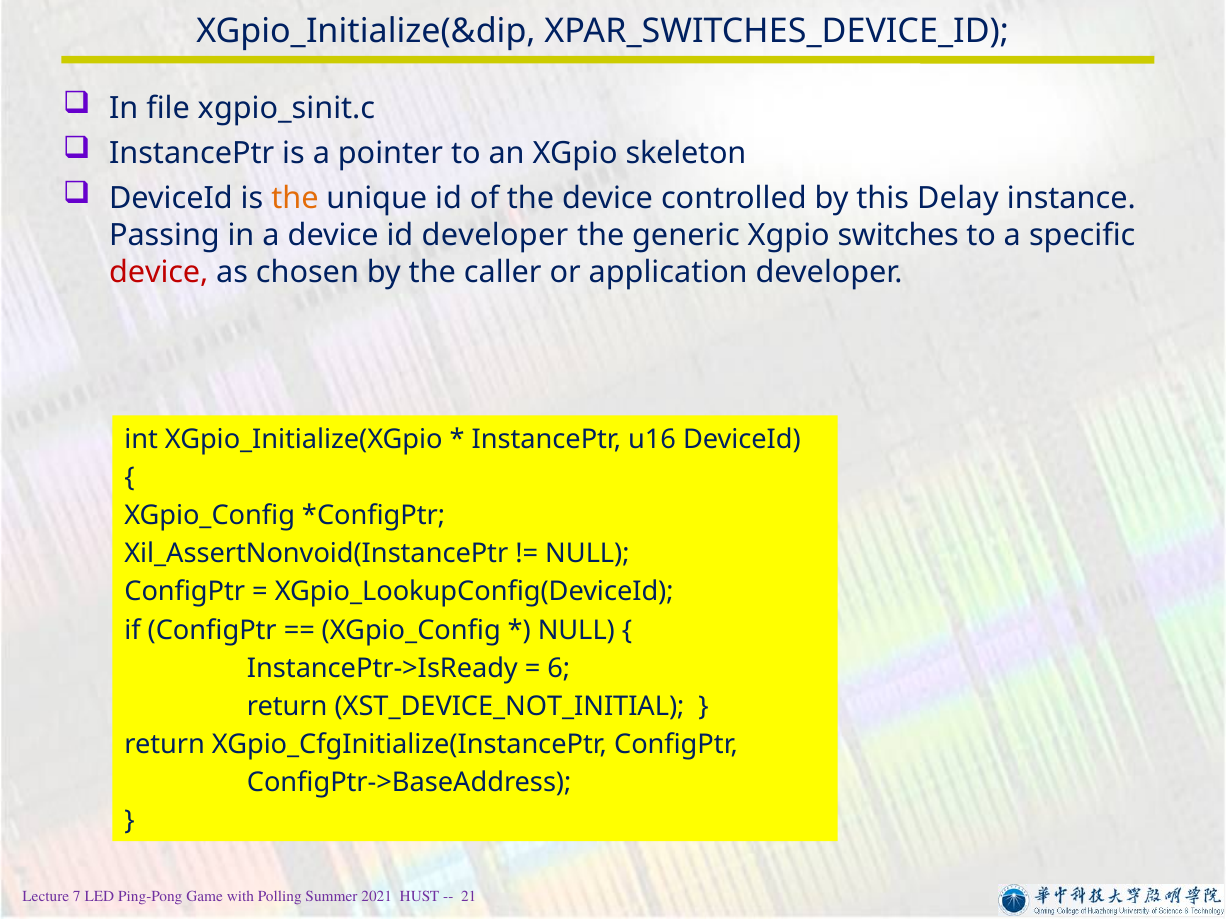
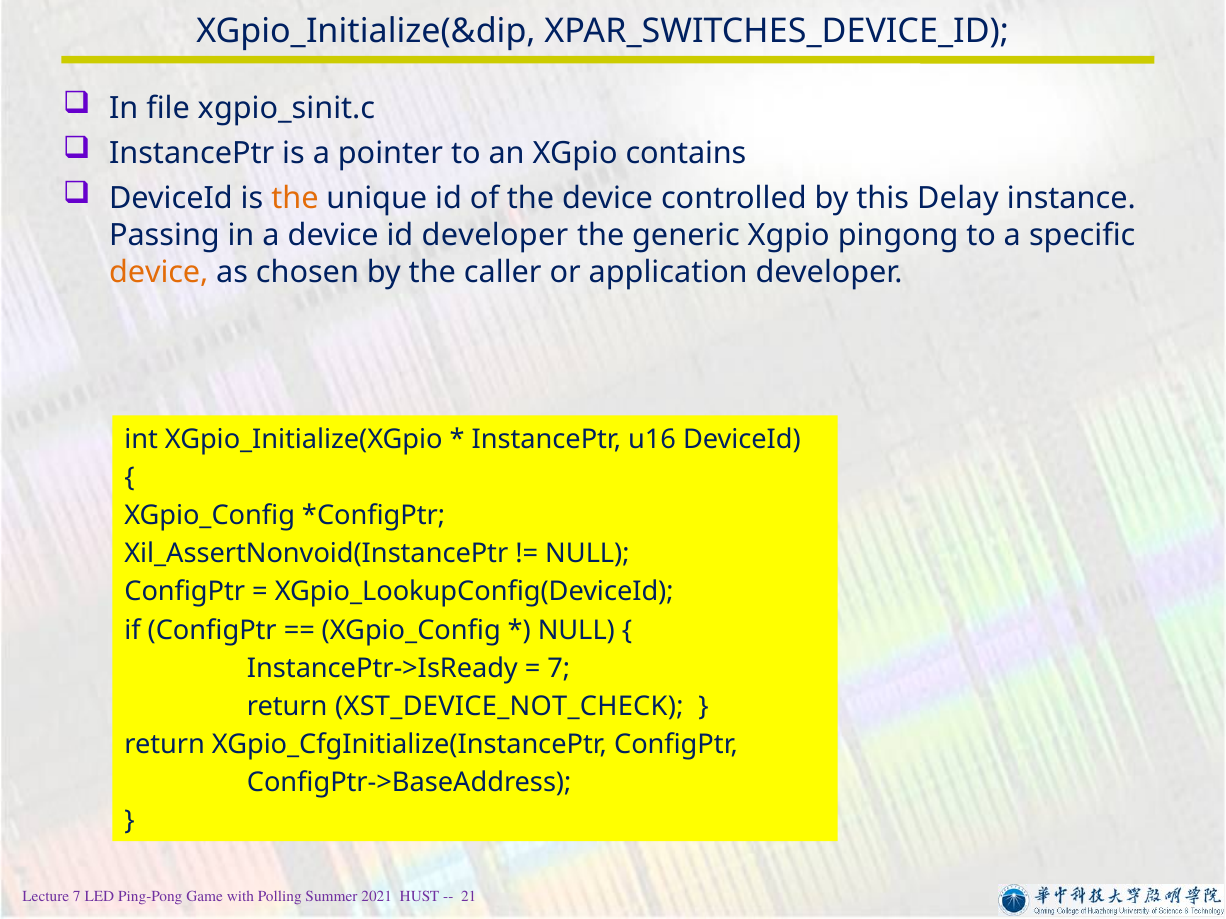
skeleton: skeleton -> contains
switches: switches -> pingong
device at (159, 272) colour: red -> orange
6 at (559, 669): 6 -> 7
XST_DEVICE_NOT_INITIAL: XST_DEVICE_NOT_INITIAL -> XST_DEVICE_NOT_CHECK
